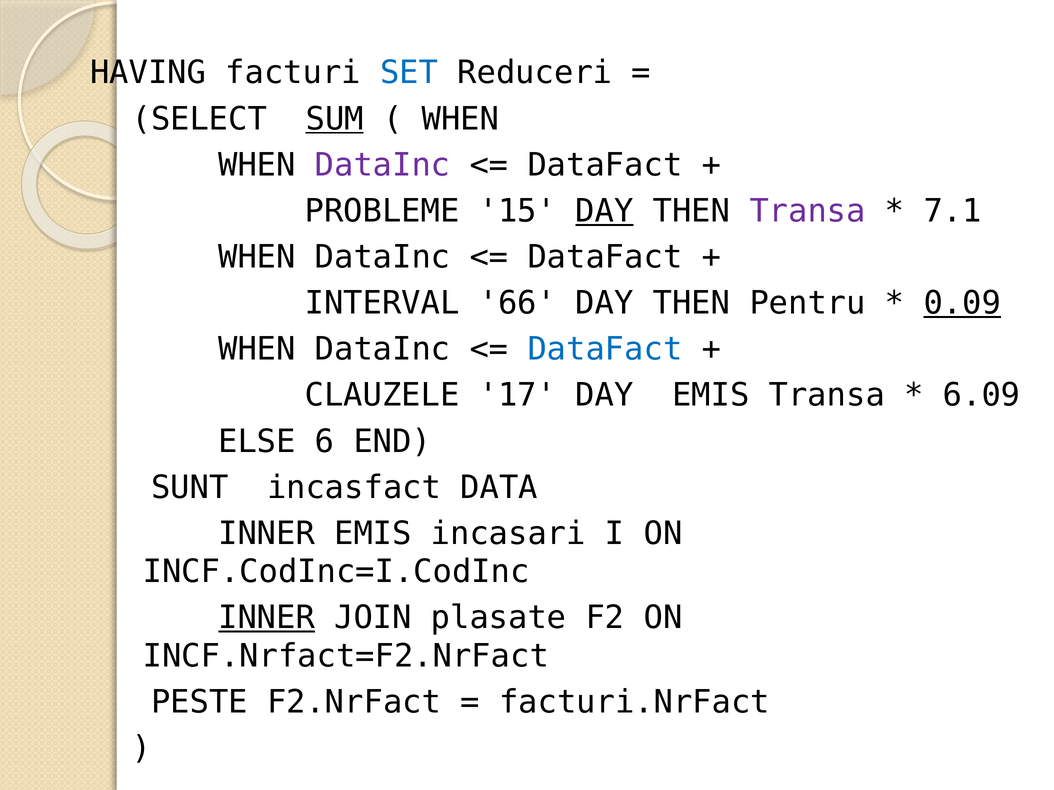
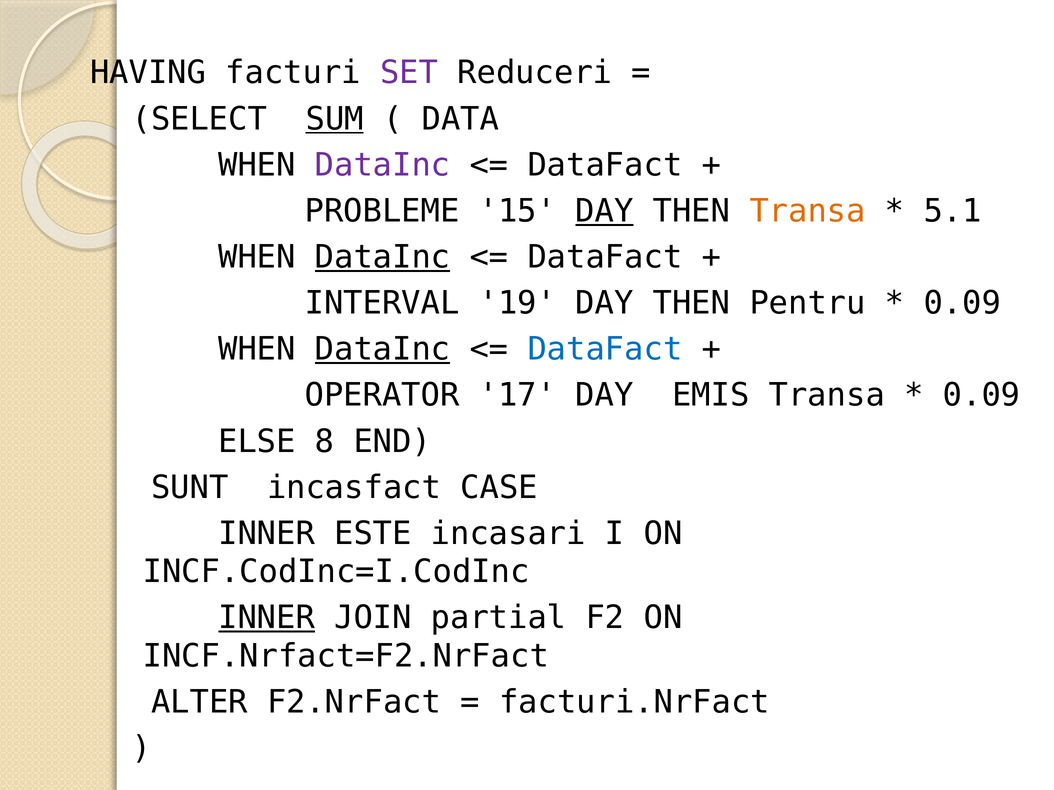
SET colour: blue -> purple
WHEN at (460, 119): WHEN -> DATA
Transa at (808, 211) colour: purple -> orange
7.1: 7.1 -> 5.1
DataInc at (383, 257) underline: none -> present
66: 66 -> 19
0.09 at (962, 303) underline: present -> none
DataInc at (383, 349) underline: none -> present
CLAUZELE: CLAUZELE -> OPERATOR
6.09 at (982, 396): 6.09 -> 0.09
6: 6 -> 8
DATA: DATA -> CASE
INNER EMIS: EMIS -> ESTE
plasate: plasate -> partial
PESTE: PESTE -> ALTER
